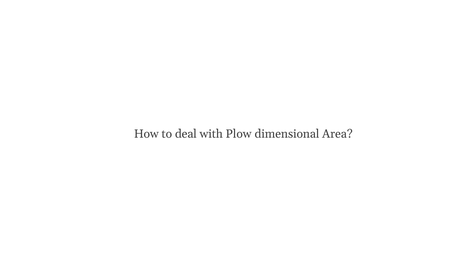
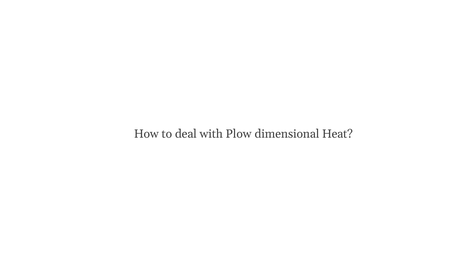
Area: Area -> Heat
